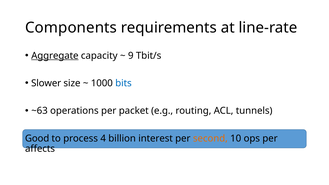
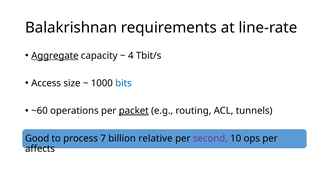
Components: Components -> Balakrishnan
9: 9 -> 4
Slower: Slower -> Access
~63: ~63 -> ~60
packet underline: none -> present
4: 4 -> 7
interest: interest -> relative
second colour: orange -> purple
